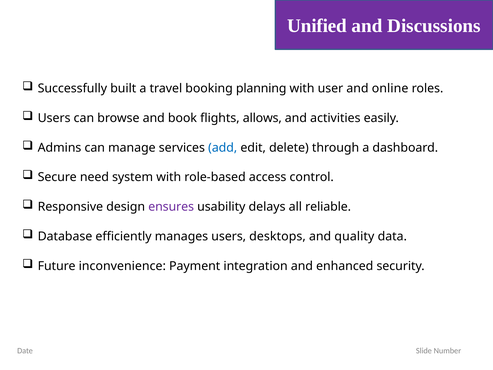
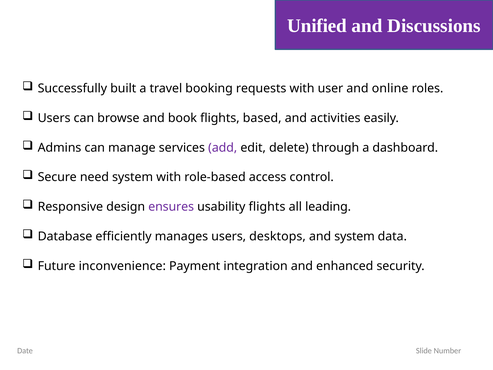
planning: planning -> requests
allows: allows -> based
add colour: blue -> purple
usability delays: delays -> flights
reliable: reliable -> leading
and quality: quality -> system
